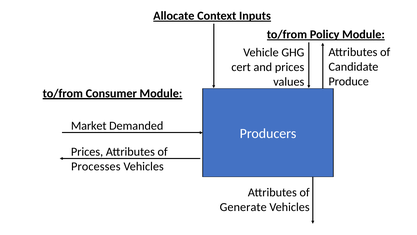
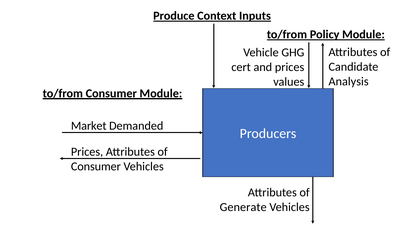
Allocate: Allocate -> Produce
Produce: Produce -> Analysis
Processes at (96, 166): Processes -> Consumer
